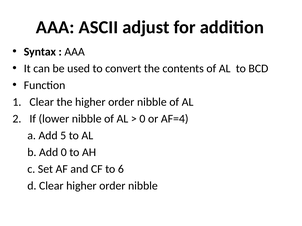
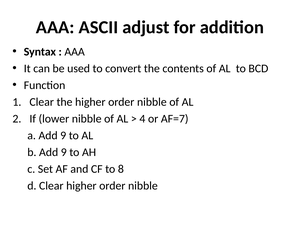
0 at (142, 119): 0 -> 4
AF=4: AF=4 -> AF=7
a Add 5: 5 -> 9
b Add 0: 0 -> 9
6: 6 -> 8
